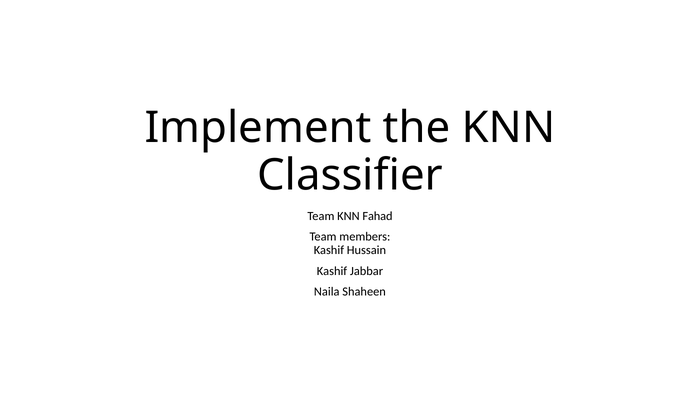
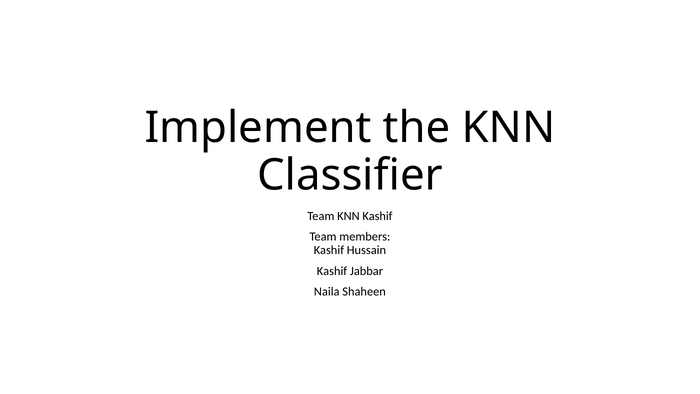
KNN Fahad: Fahad -> Kashif
